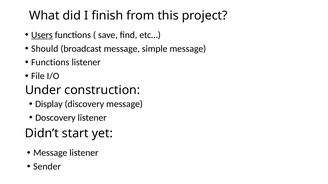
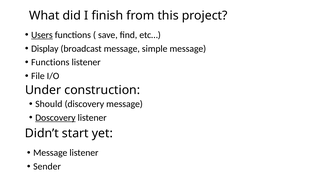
Should: Should -> Display
Display: Display -> Should
Doscovery underline: none -> present
